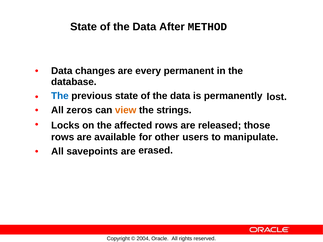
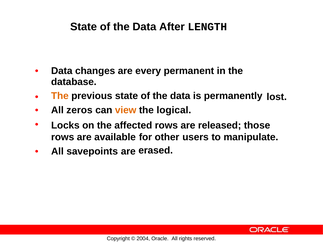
METHOD: METHOD -> LENGTH
The at (60, 96) colour: blue -> orange
strings: strings -> logical
